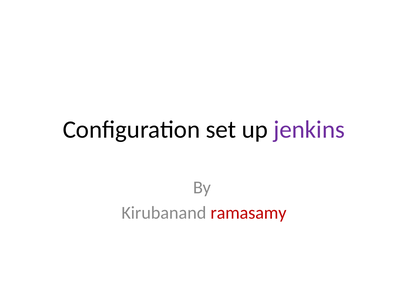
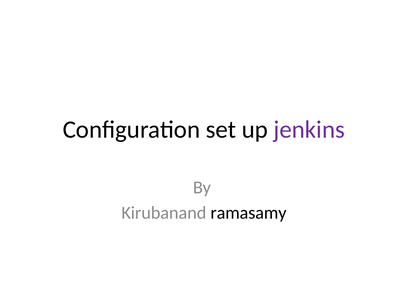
ramasamy colour: red -> black
